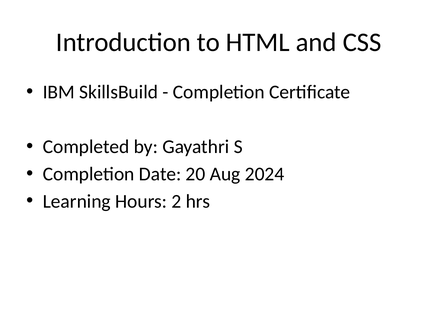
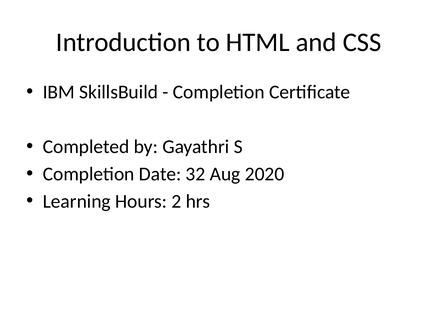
20: 20 -> 32
2024: 2024 -> 2020
